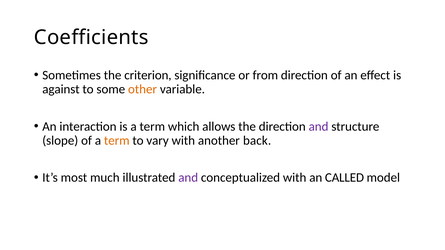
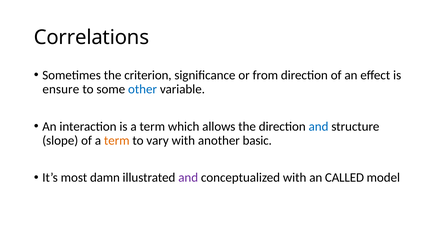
Coefficients: Coefficients -> Correlations
against: against -> ensure
other colour: orange -> blue
and at (319, 127) colour: purple -> blue
back: back -> basic
much: much -> damn
